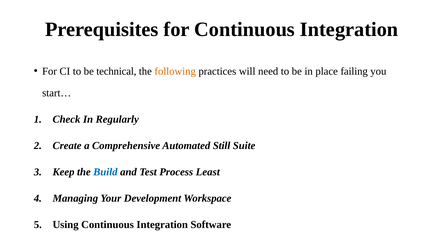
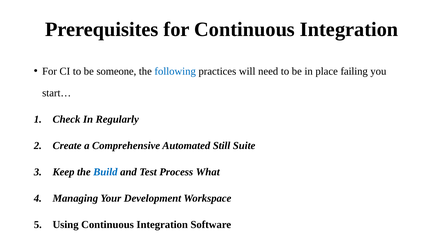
technical: technical -> someone
following colour: orange -> blue
Least: Least -> What
